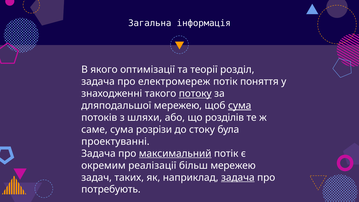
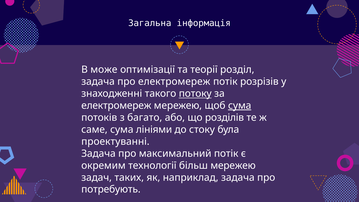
якого: якого -> може
поняття: поняття -> розрізів
дляподальшої at (116, 106): дляподальшої -> електромереж
шляхи: шляхи -> багато
розрізи: розрізи -> лініями
максимальний underline: present -> none
реалiзацiї: реалiзацiї -> технологiї
задача at (238, 177) underline: present -> none
